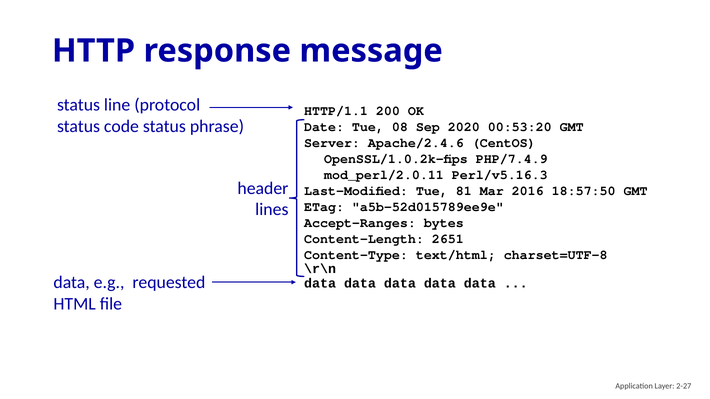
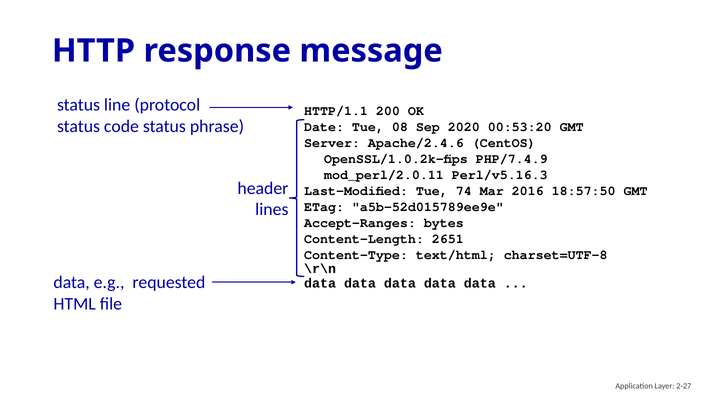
81: 81 -> 74
